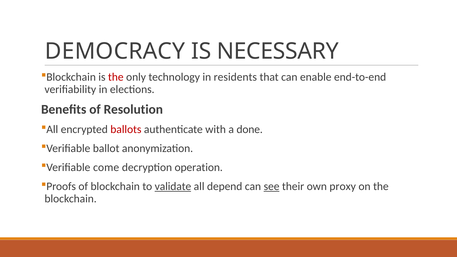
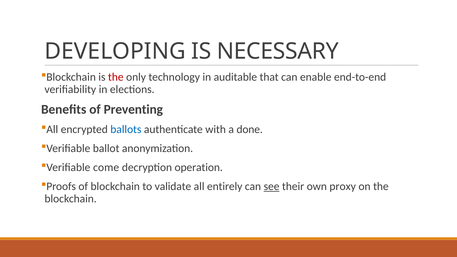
DEMOCRACY: DEMOCRACY -> DEVELOPING
residents: residents -> auditable
Resolution: Resolution -> Preventing
ballots colour: red -> blue
validate underline: present -> none
depend: depend -> entirely
